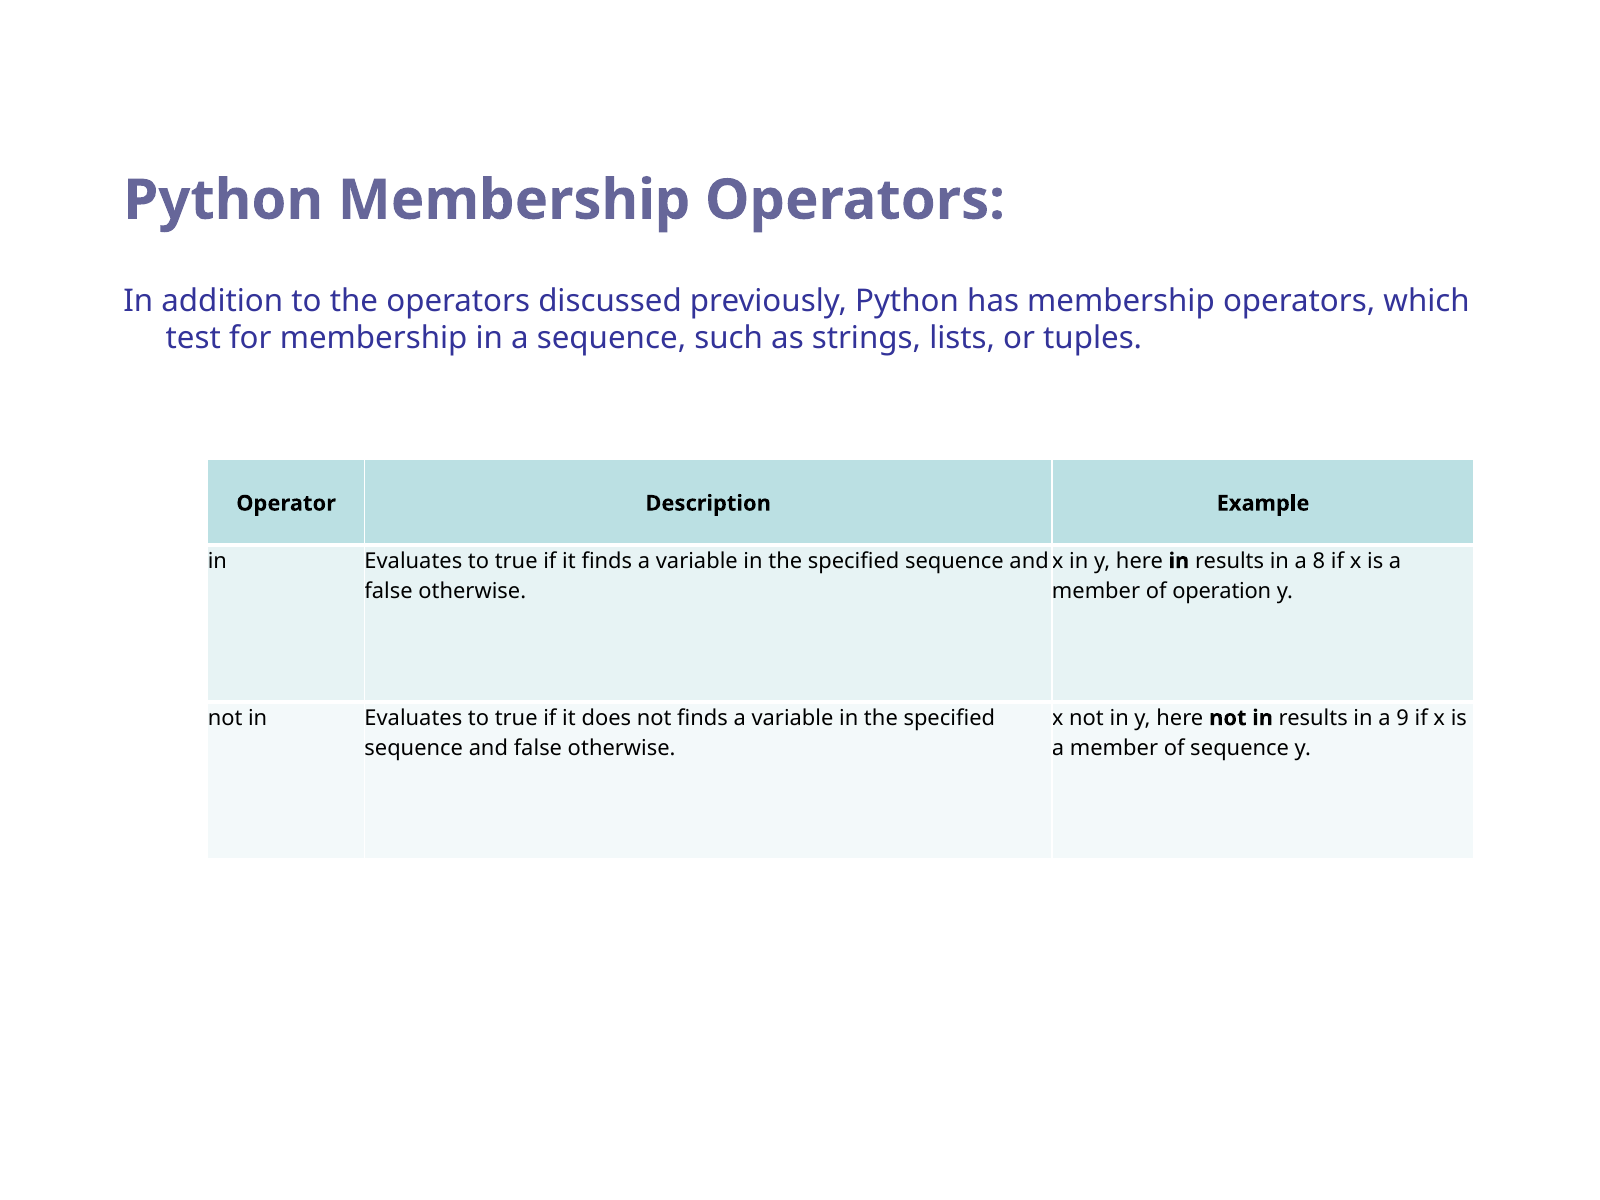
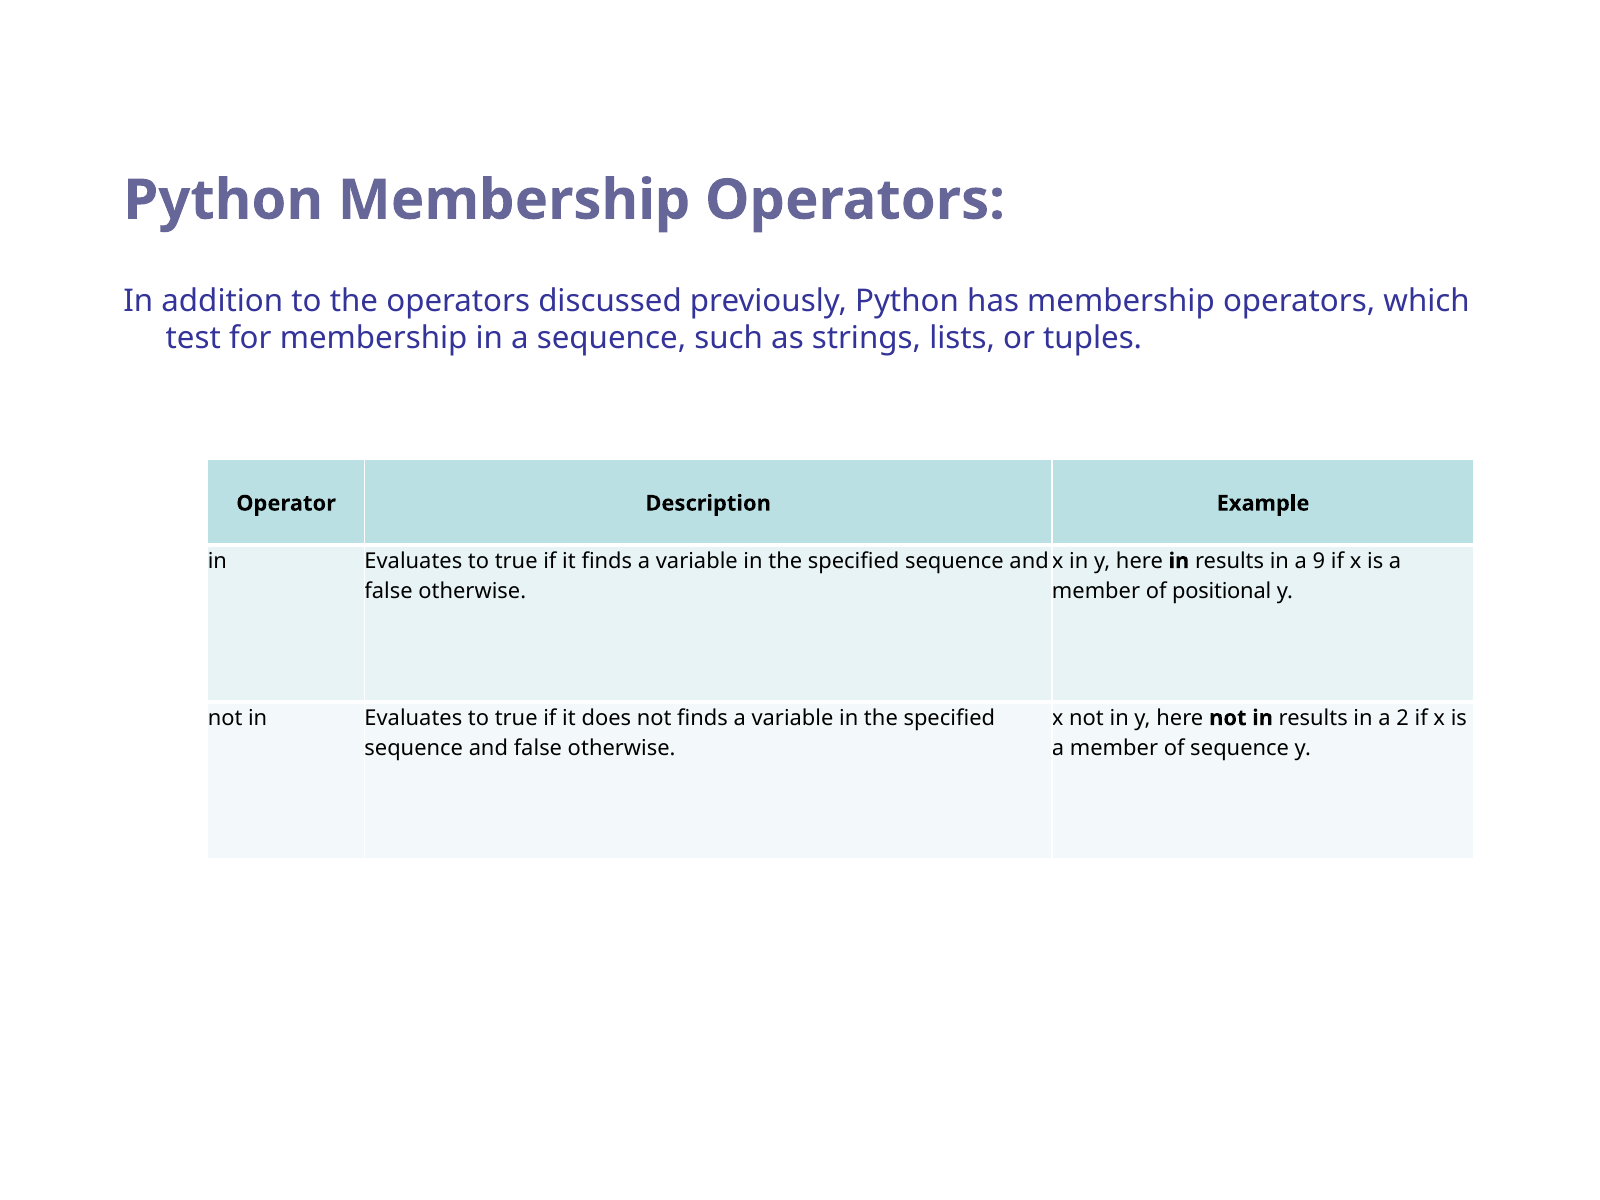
8: 8 -> 9
operation: operation -> positional
9: 9 -> 2
